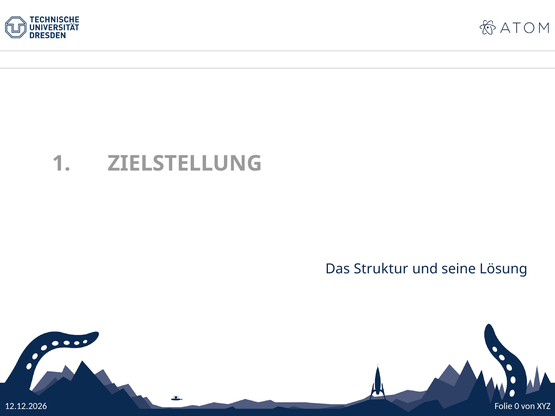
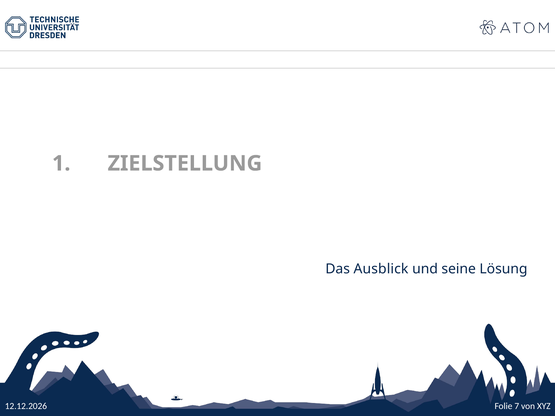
Struktur: Struktur -> Ausblick
0: 0 -> 7
